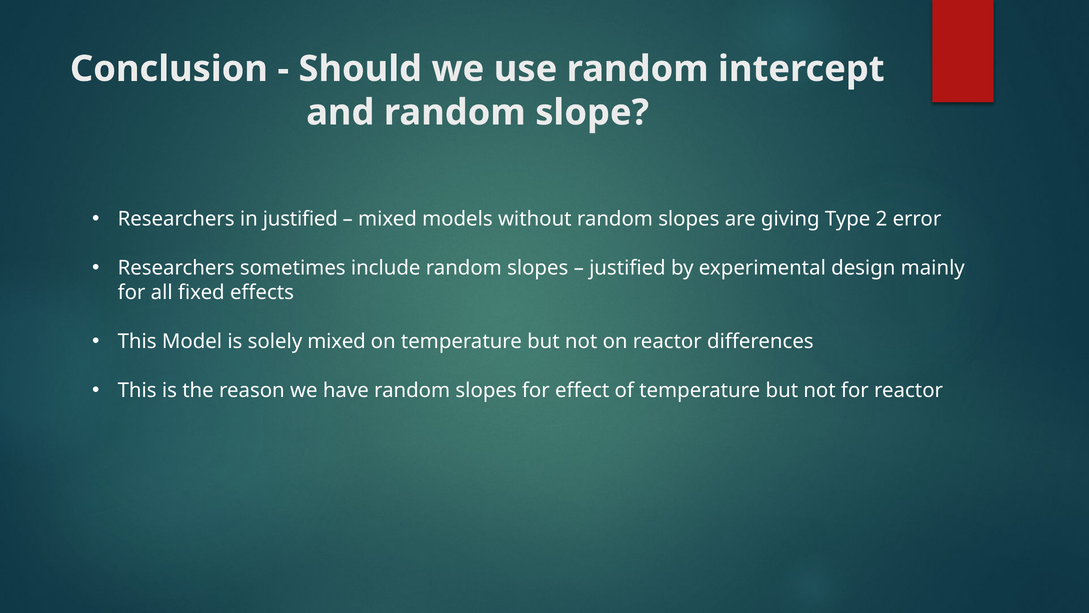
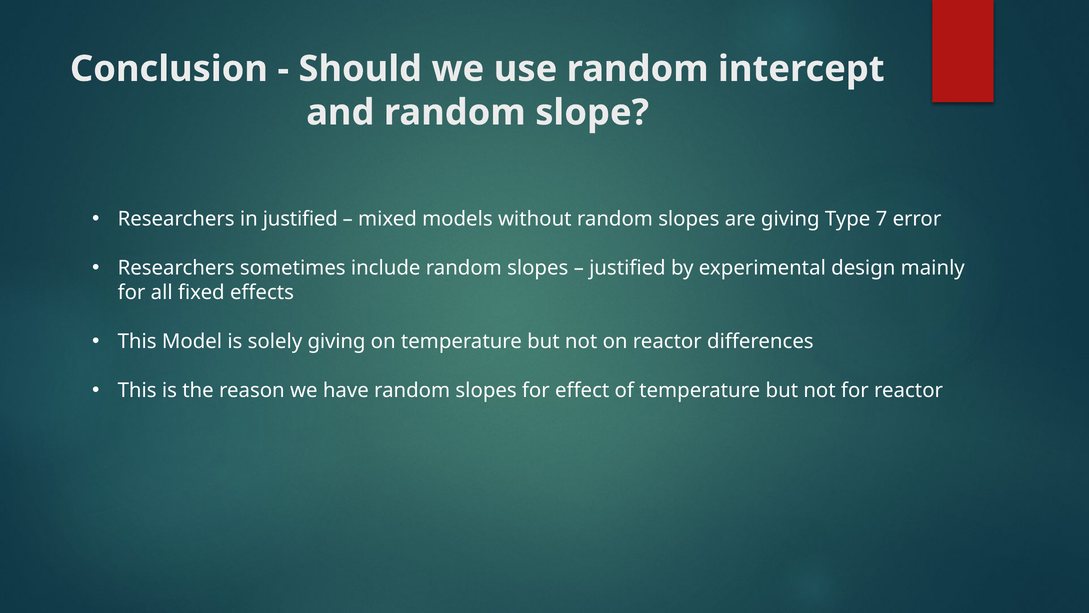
2: 2 -> 7
solely mixed: mixed -> giving
